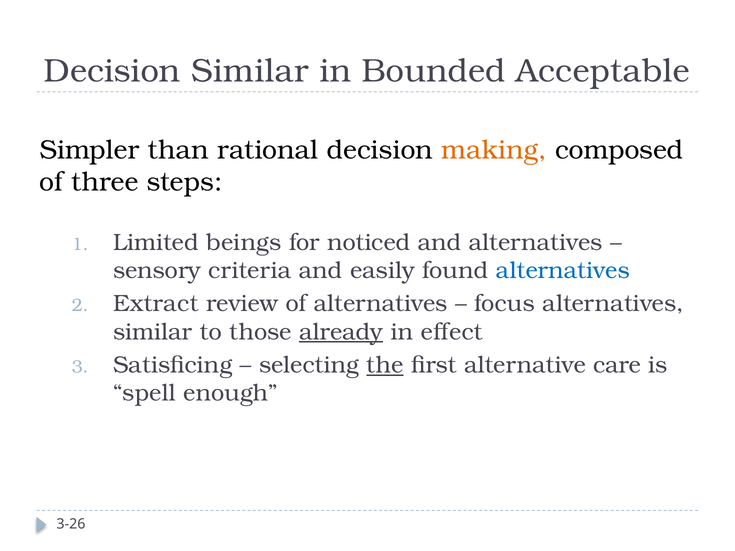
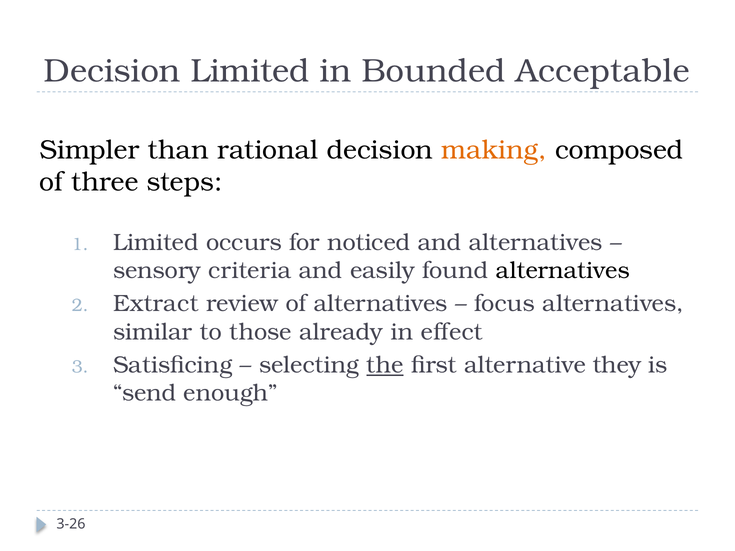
Decision Similar: Similar -> Limited
beings: beings -> occurs
alternatives at (563, 271) colour: blue -> black
already underline: present -> none
care: care -> they
spell: spell -> send
